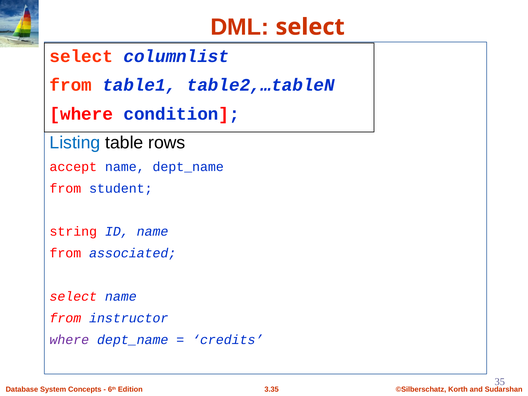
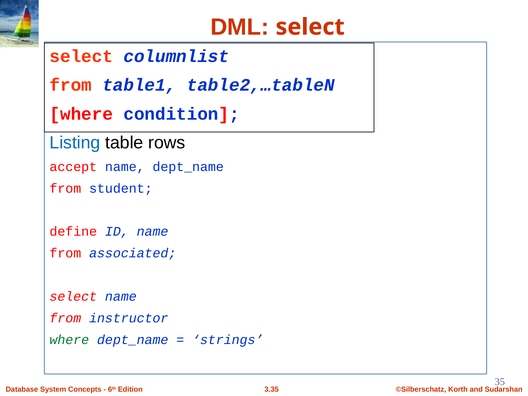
string: string -> define
where at (69, 340) colour: purple -> green
credits: credits -> strings
